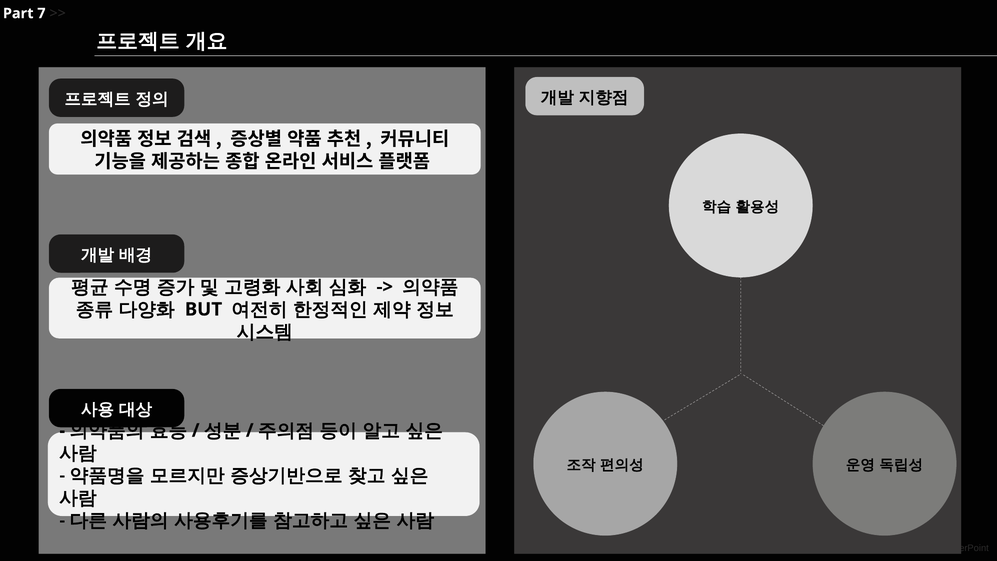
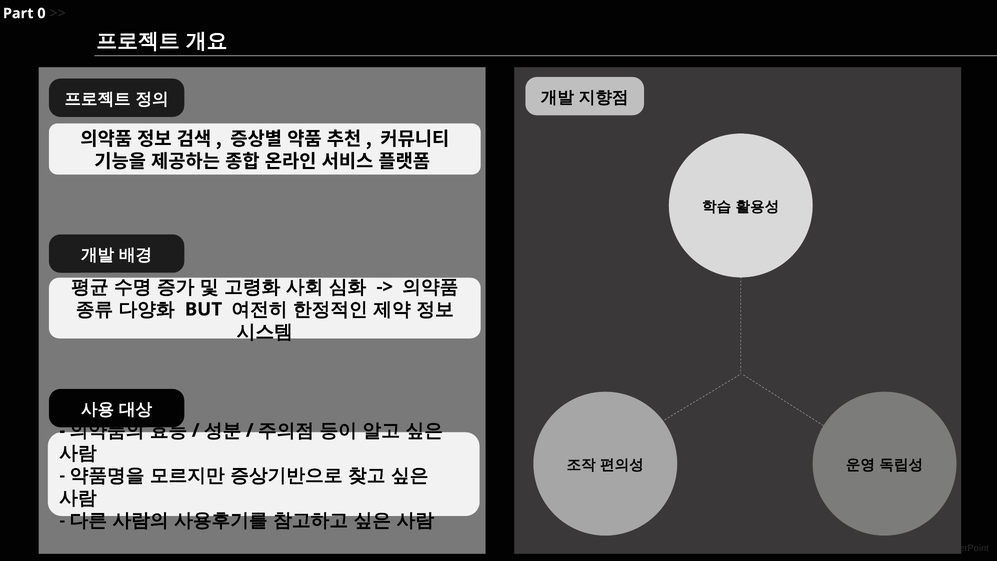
7: 7 -> 0
